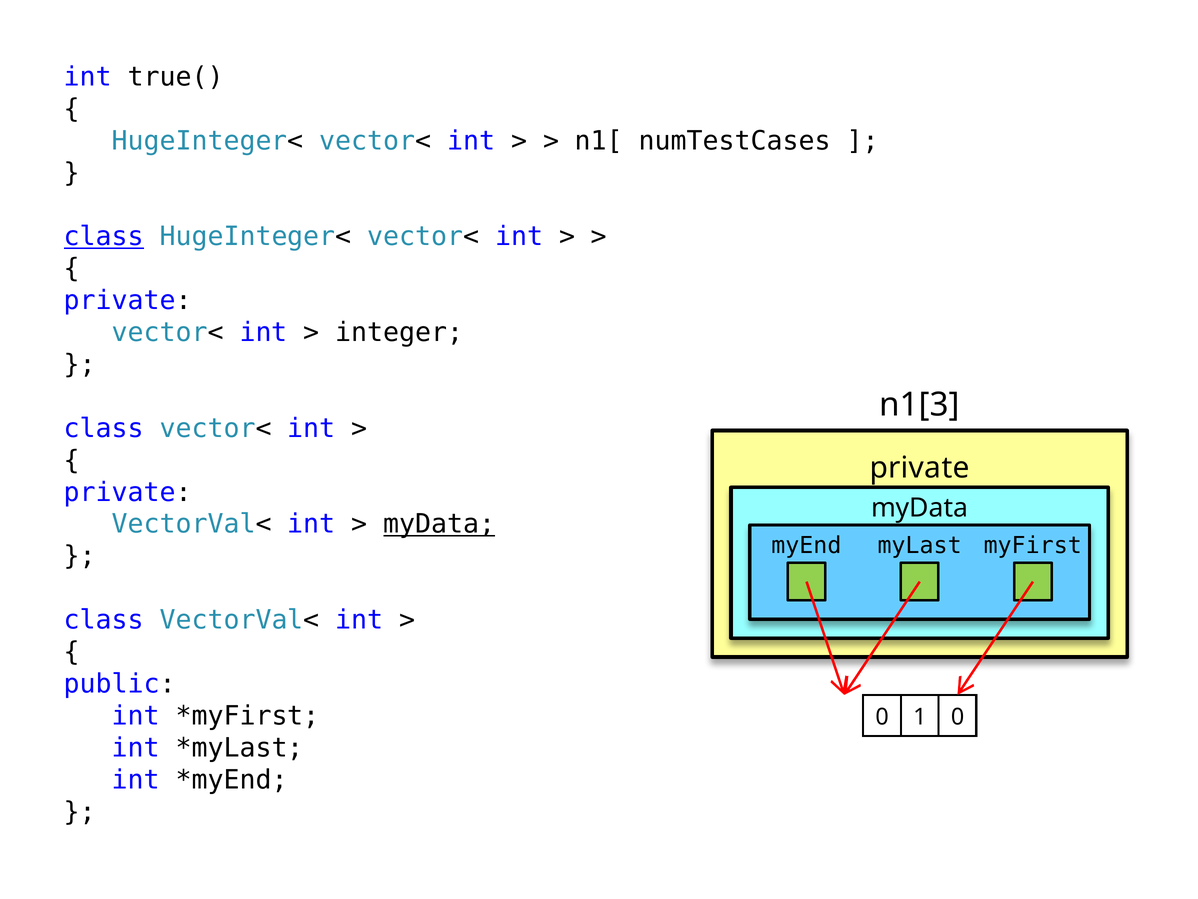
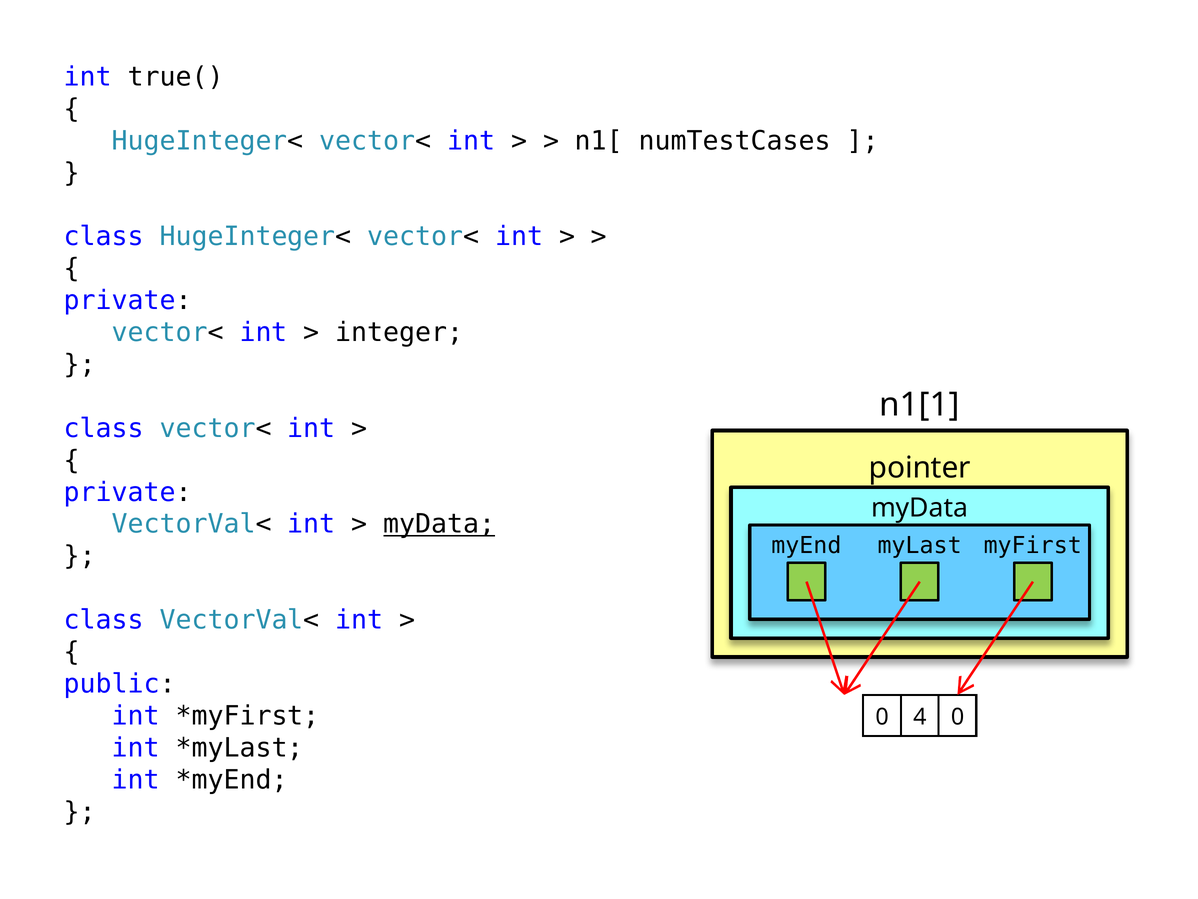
class at (104, 237) underline: present -> none
n1[3: n1[3 -> n1[1
private at (920, 468): private -> pointer
1: 1 -> 4
